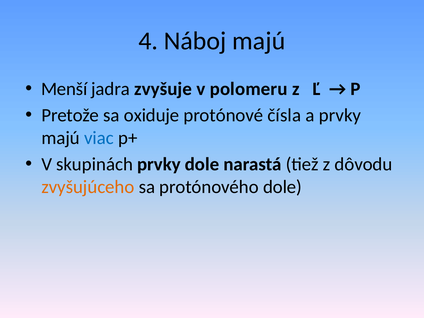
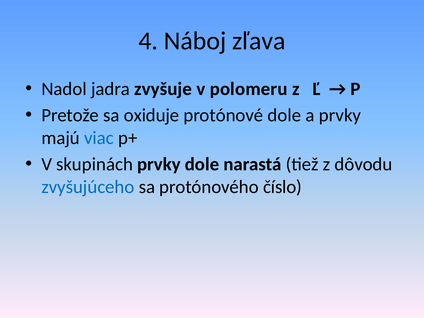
Náboj majú: majú -> zľava
Menší: Menší -> Nadol
protónové čísla: čísla -> dole
zvyšujúceho colour: orange -> blue
protónového dole: dole -> číslo
